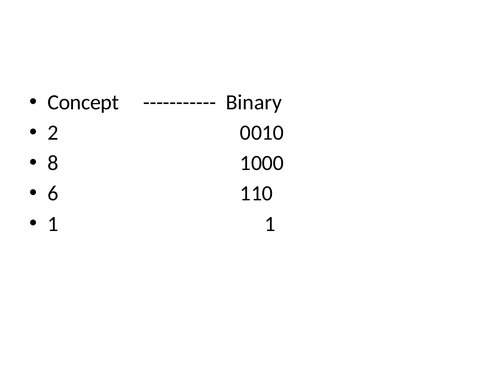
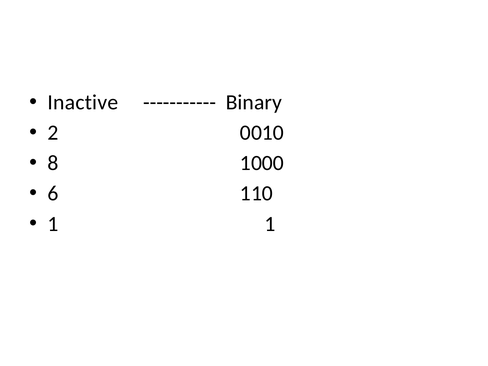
Concept: Concept -> Inactive
